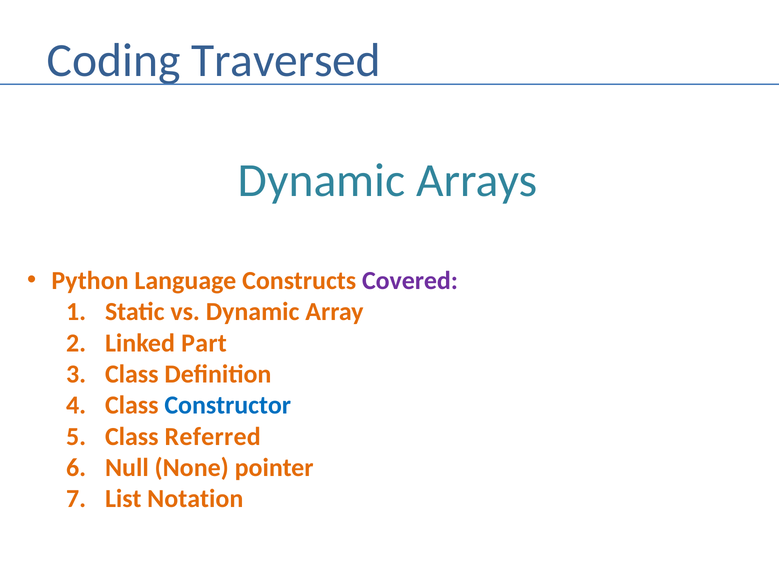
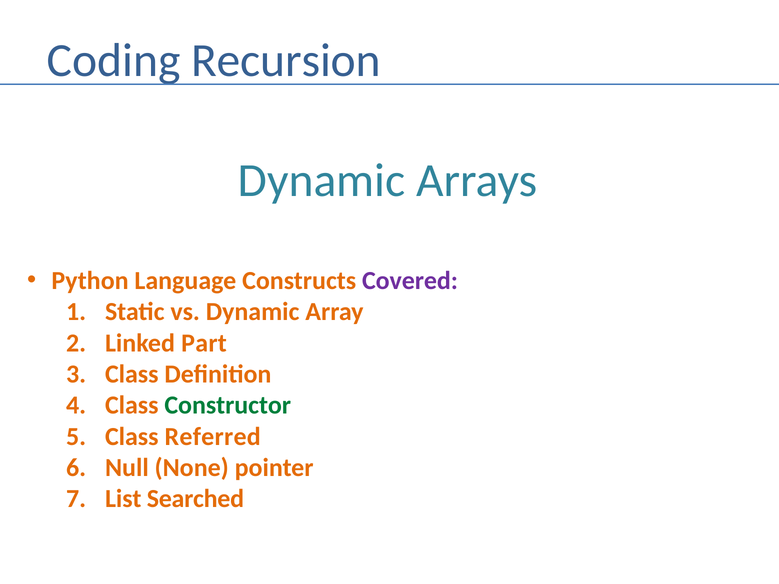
Traversed: Traversed -> Recursion
Constructor colour: blue -> green
Notation: Notation -> Searched
